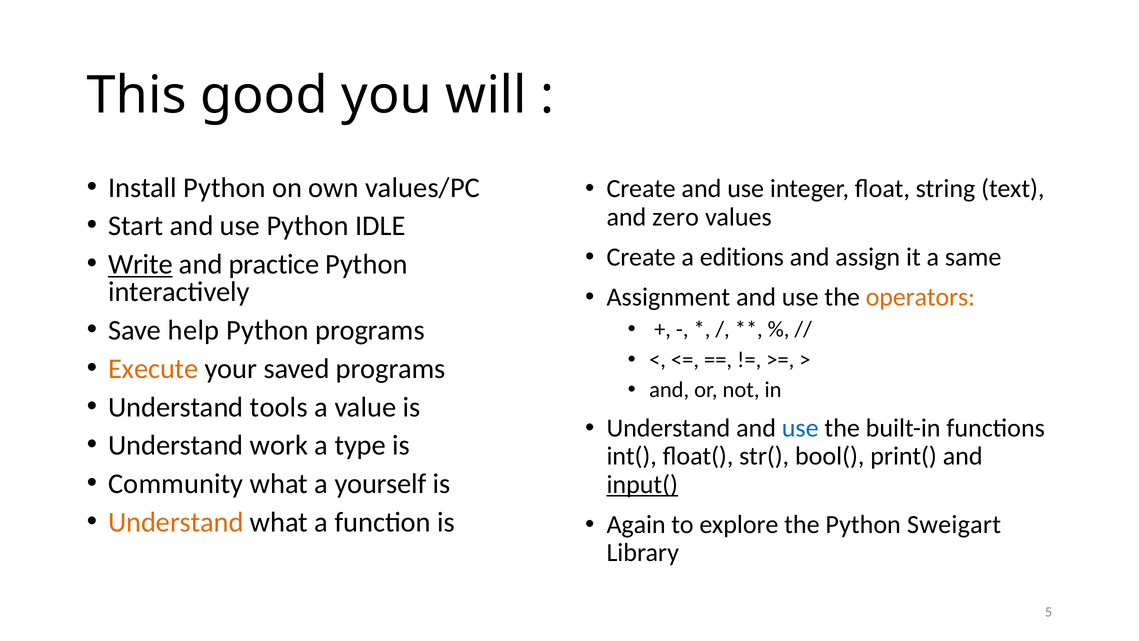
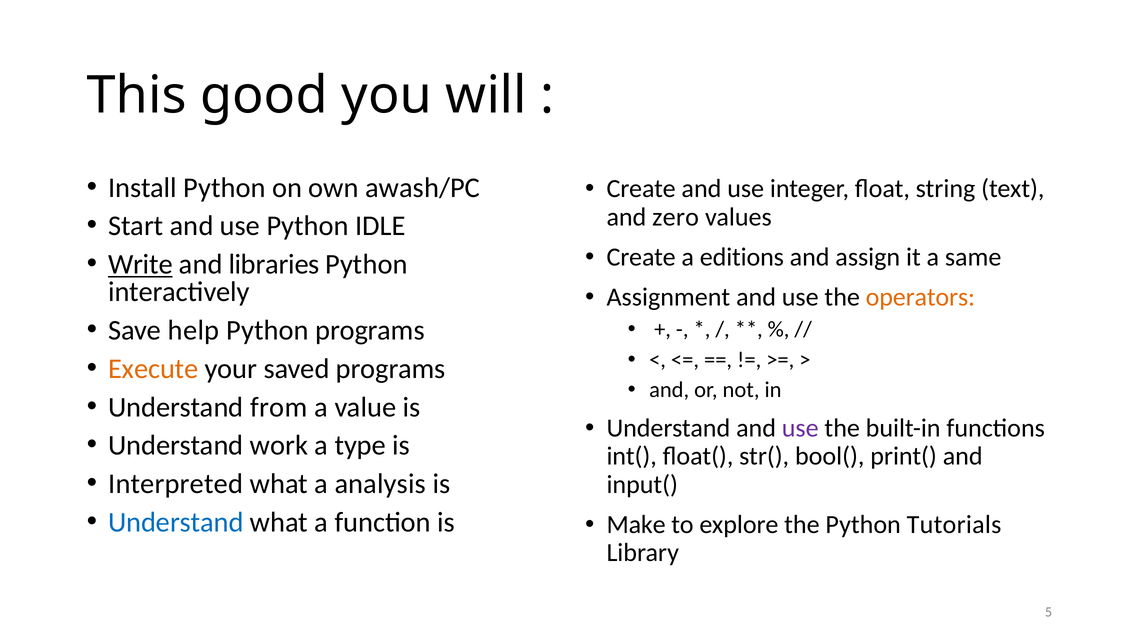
values/PC: values/PC -> awash/PC
practice: practice -> libraries
tools: tools -> from
use at (800, 428) colour: blue -> purple
Community: Community -> Interpreted
yourself: yourself -> analysis
input( underline: present -> none
Understand at (176, 522) colour: orange -> blue
Again: Again -> Make
Sweigart: Sweigart -> Tutorials
